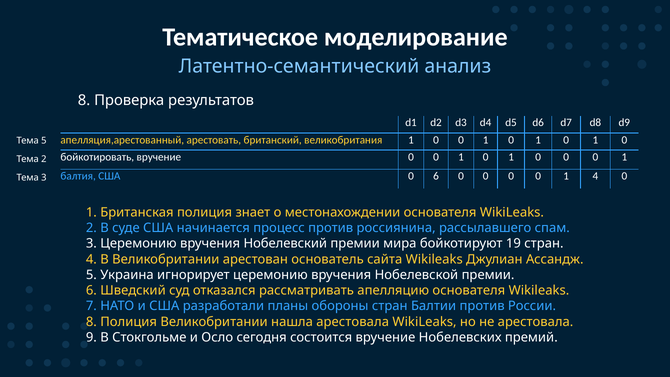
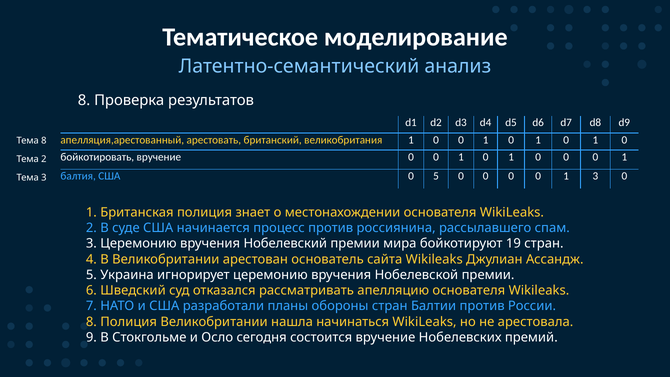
Тема 5: 5 -> 8
0 6: 6 -> 5
1 4: 4 -> 3
нашла арестовала: арестовала -> начинаться
